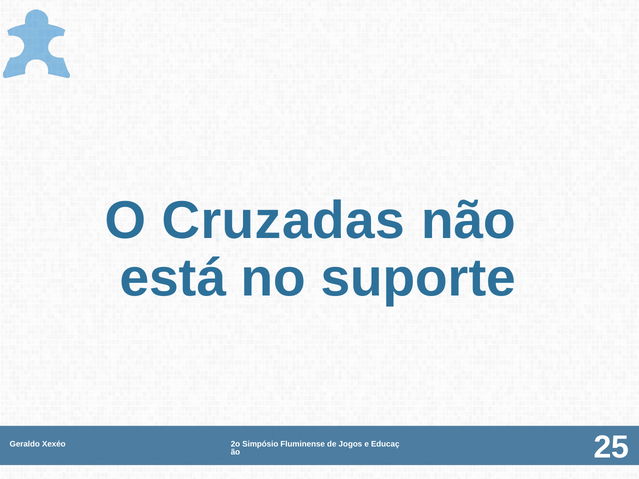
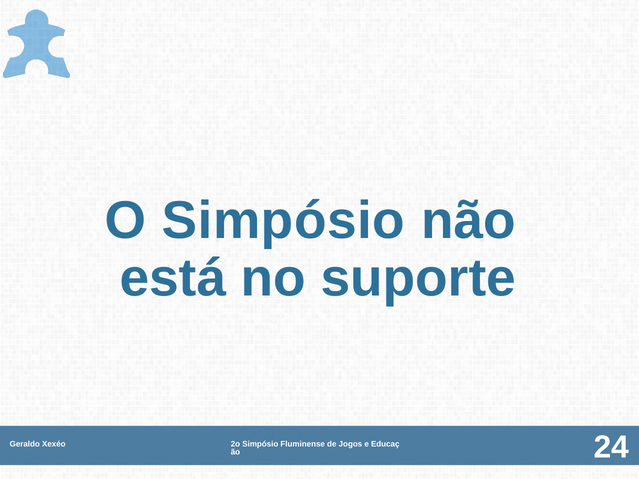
O Cruzadas: Cruzadas -> Simpósio
25: 25 -> 24
